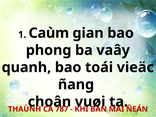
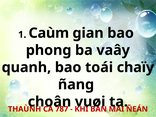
vieäc: vieäc -> chaïy
